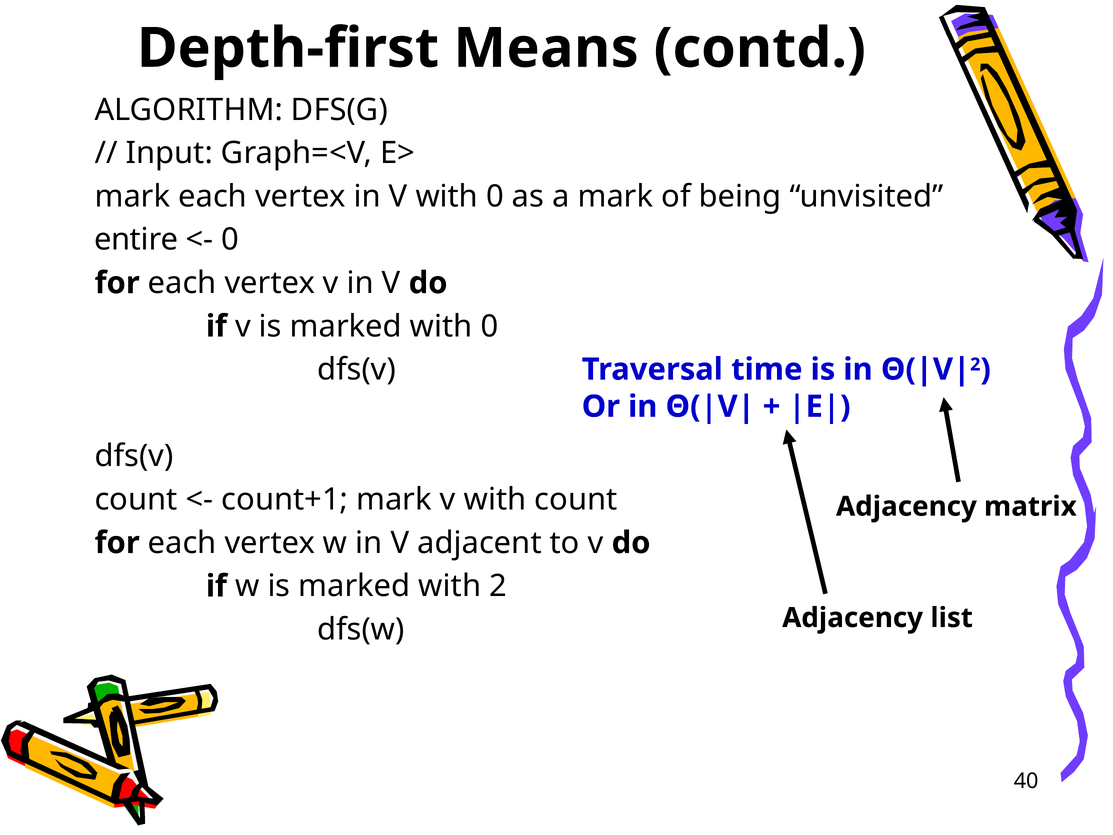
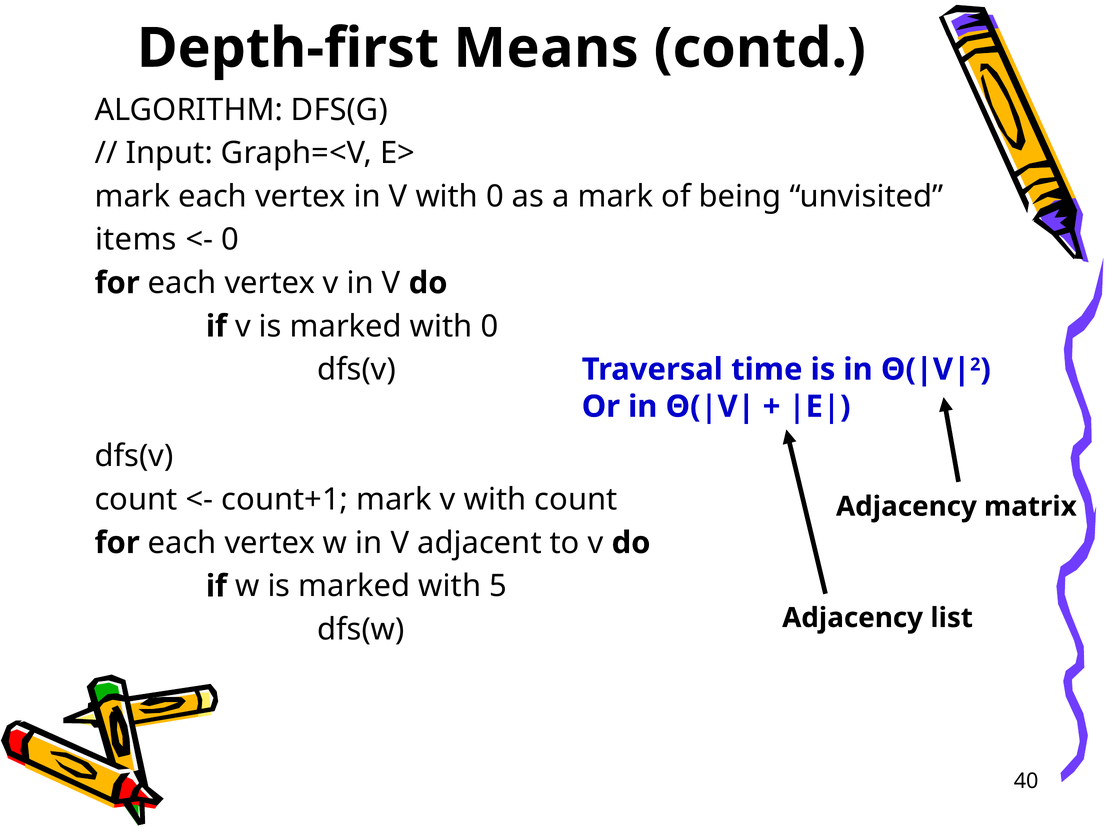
entire: entire -> items
2: 2 -> 5
